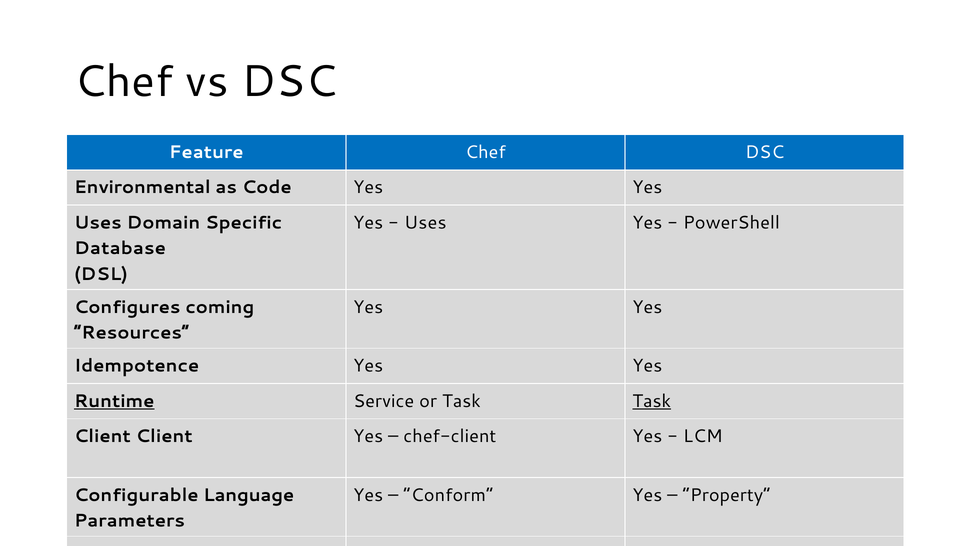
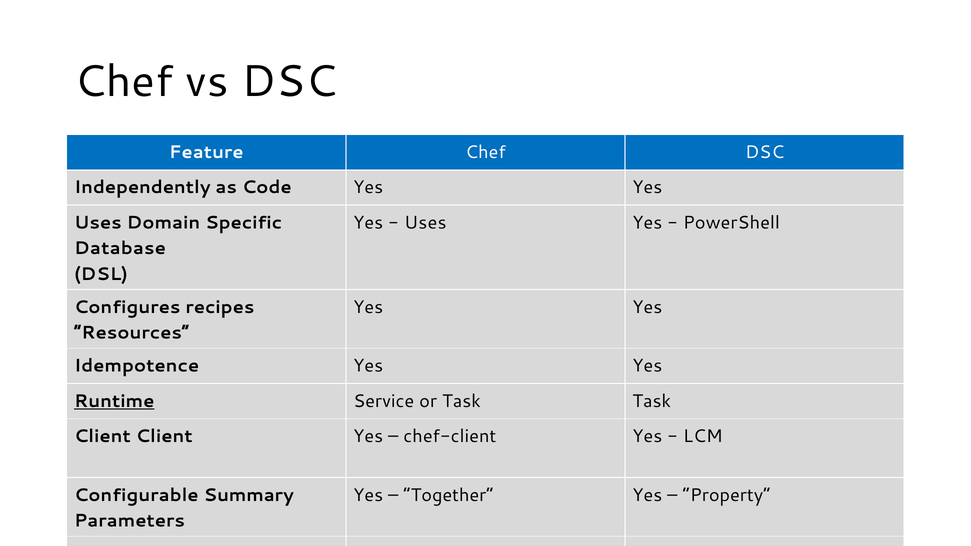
Environmental at (142, 187): Environmental -> Independently
coming: coming -> recipes
Task at (652, 401) underline: present -> none
Language: Language -> Summary
Conform: Conform -> Together
